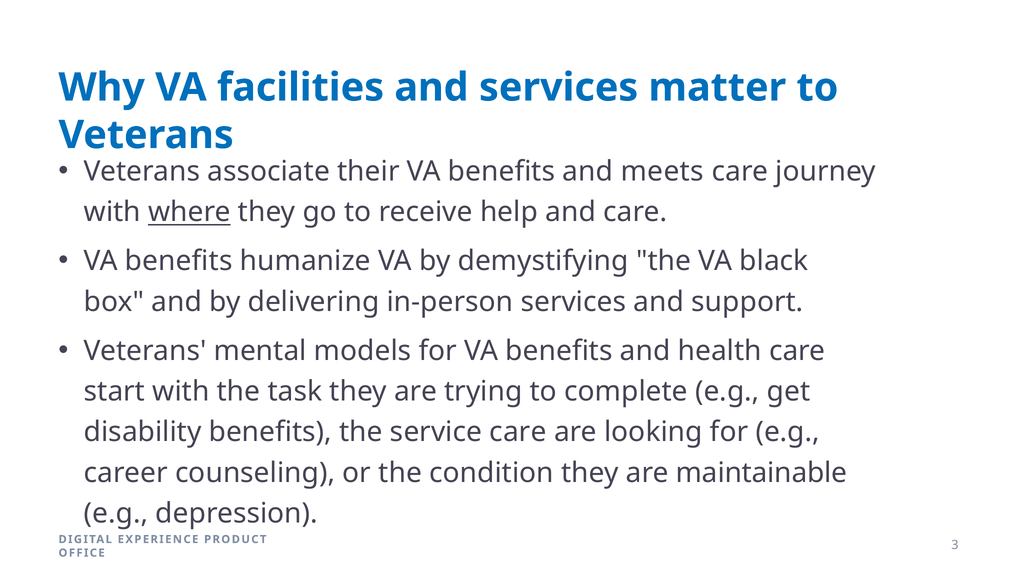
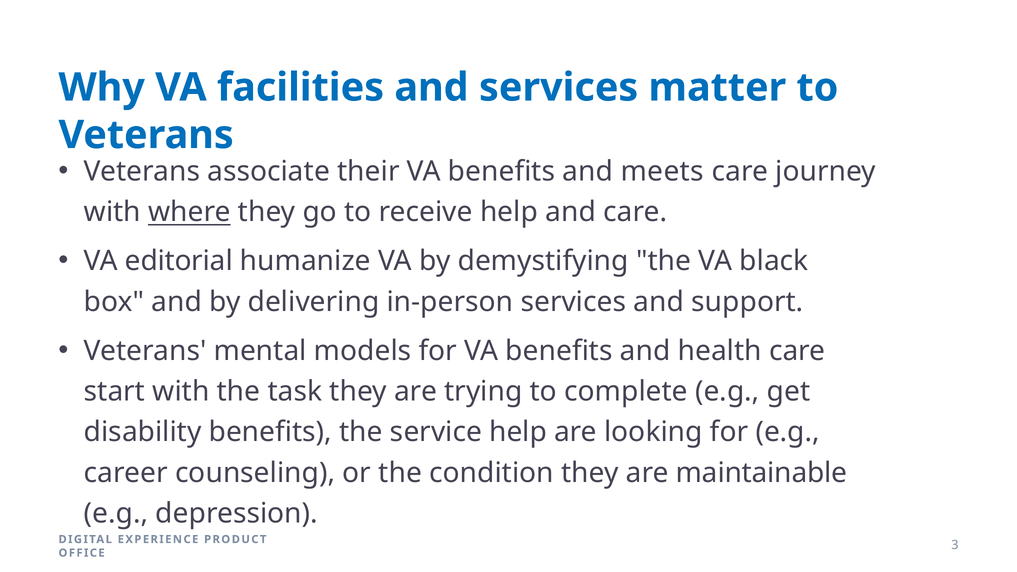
benefits at (179, 261): benefits -> editorial
service care: care -> help
